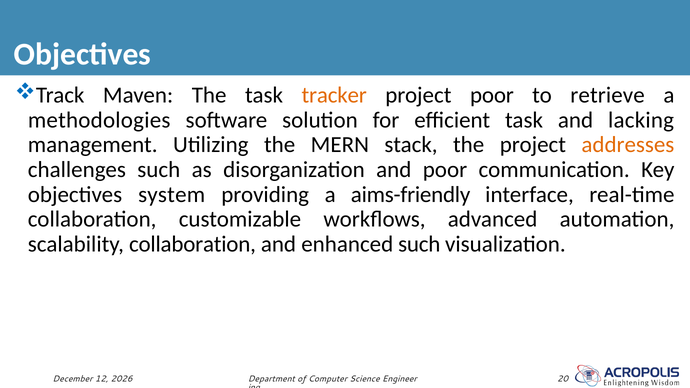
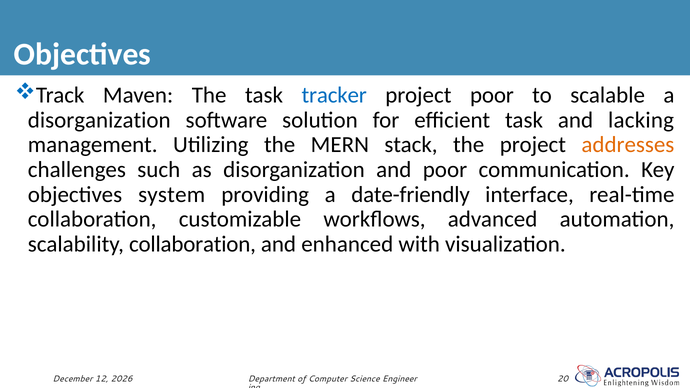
tracker colour: orange -> blue
retrieve: retrieve -> scalable
methodologies at (99, 120): methodologies -> disorganization
aims-friendly: aims-friendly -> date-friendly
enhanced such: such -> with
